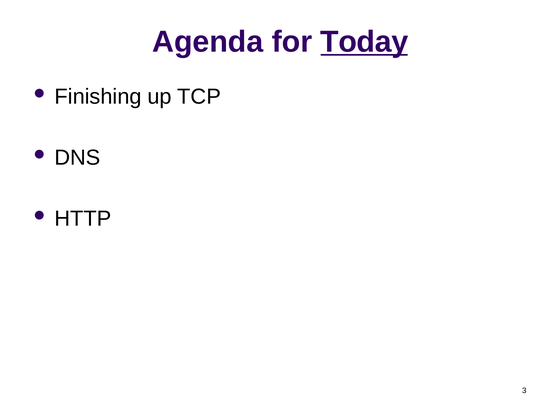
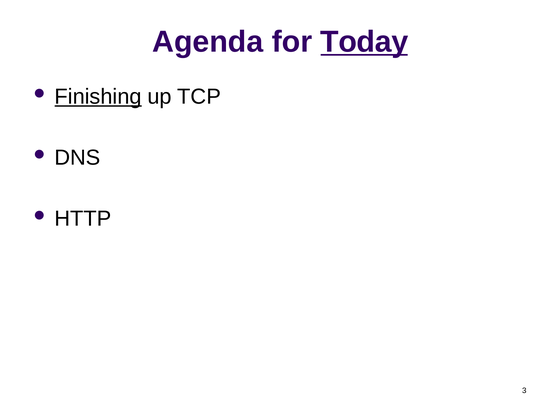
Finishing underline: none -> present
